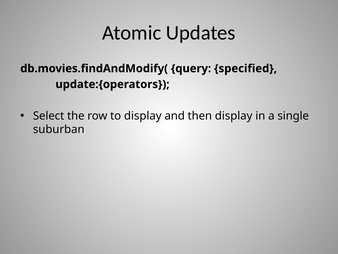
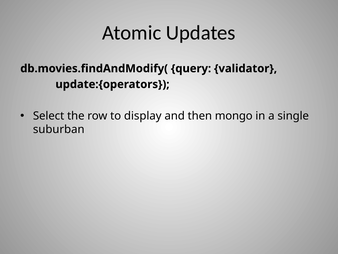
specified: specified -> validator
then display: display -> mongo
